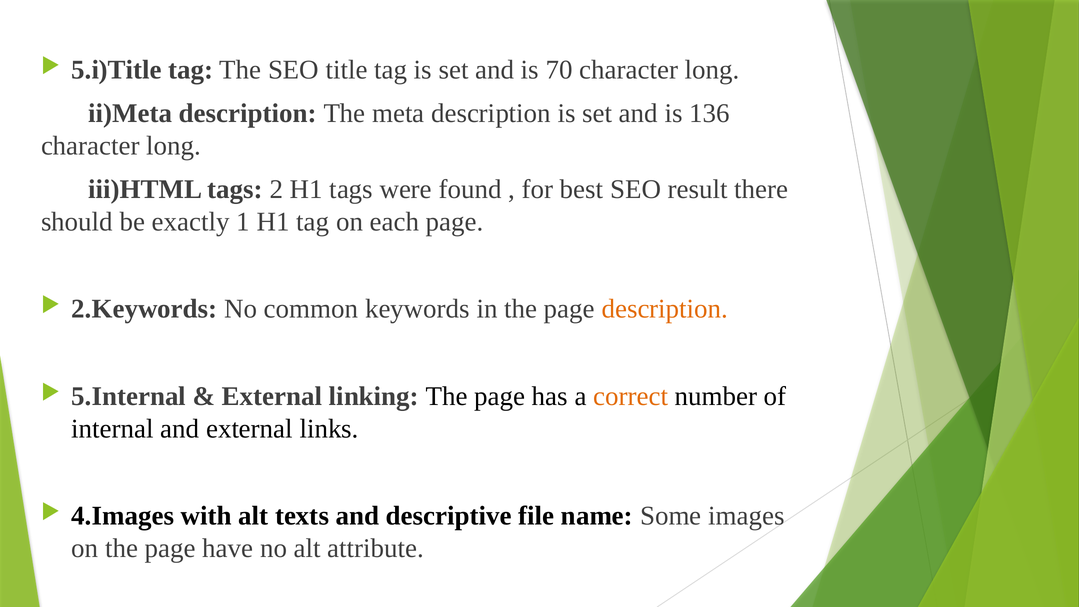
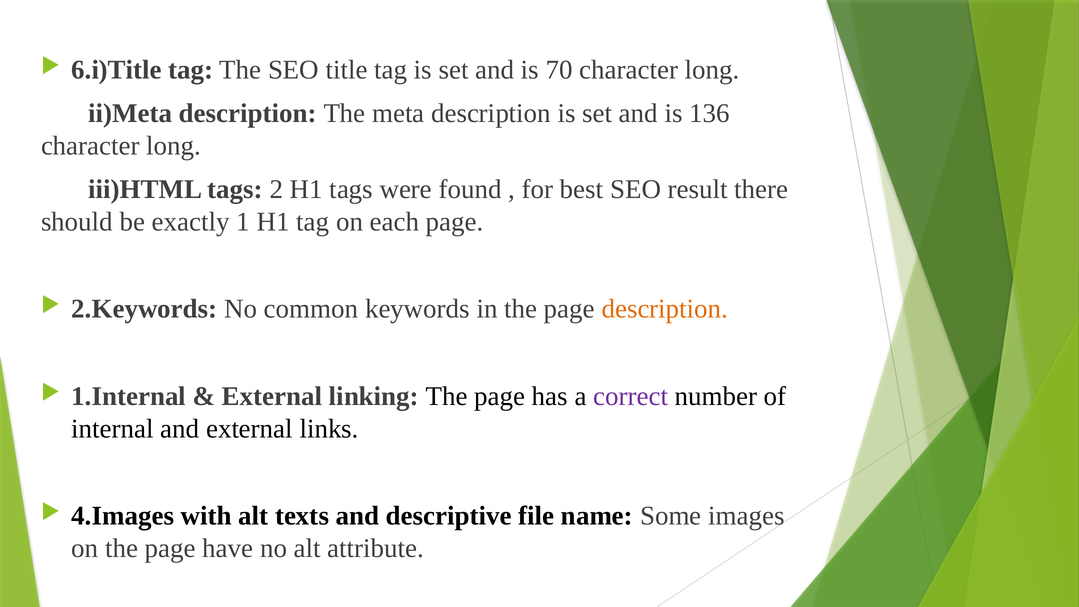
5.i)Title: 5.i)Title -> 6.i)Title
5.Internal: 5.Internal -> 1.Internal
correct colour: orange -> purple
